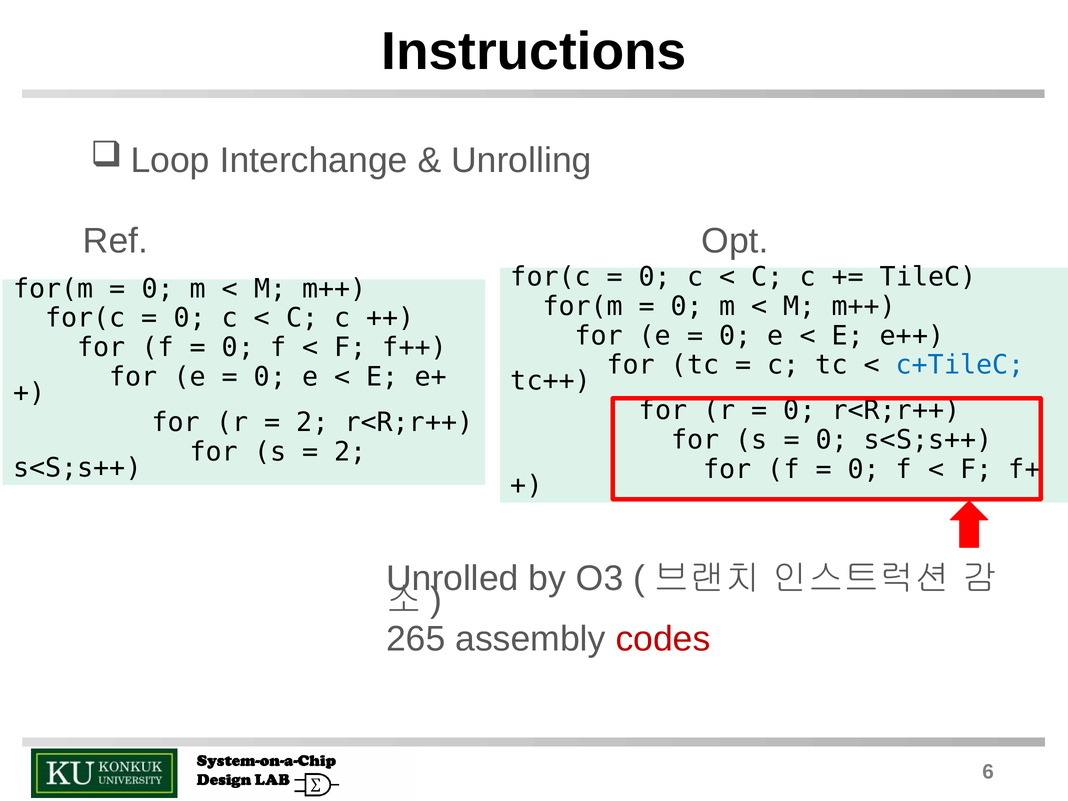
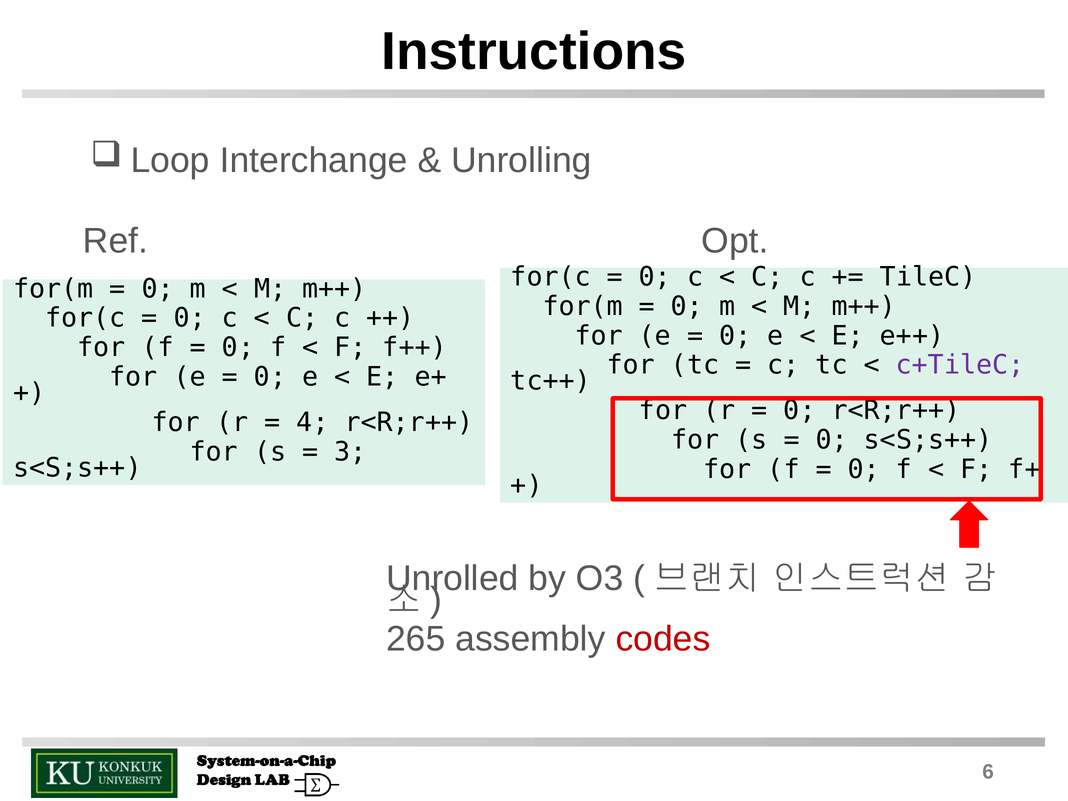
c+TileC colour: blue -> purple
2 at (313, 422): 2 -> 4
2 at (350, 452): 2 -> 3
